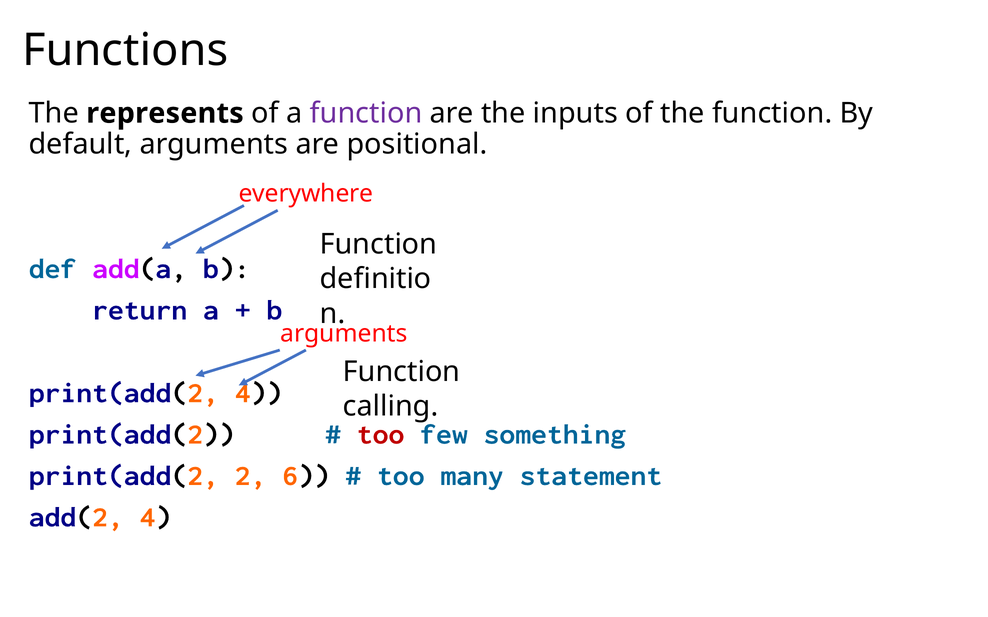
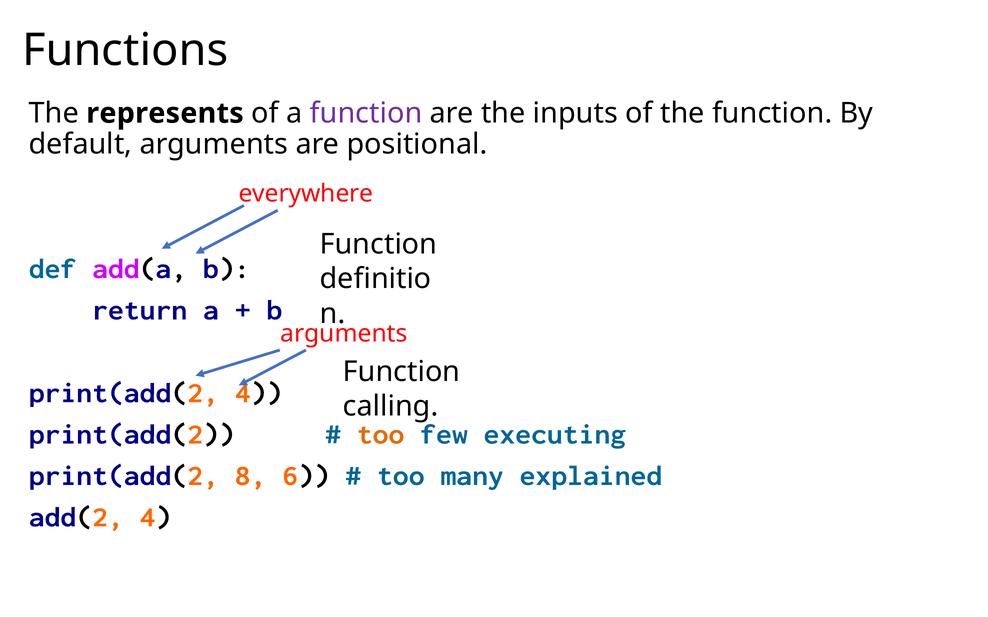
too at (381, 434) colour: red -> orange
something: something -> executing
2: 2 -> 8
statement: statement -> explained
